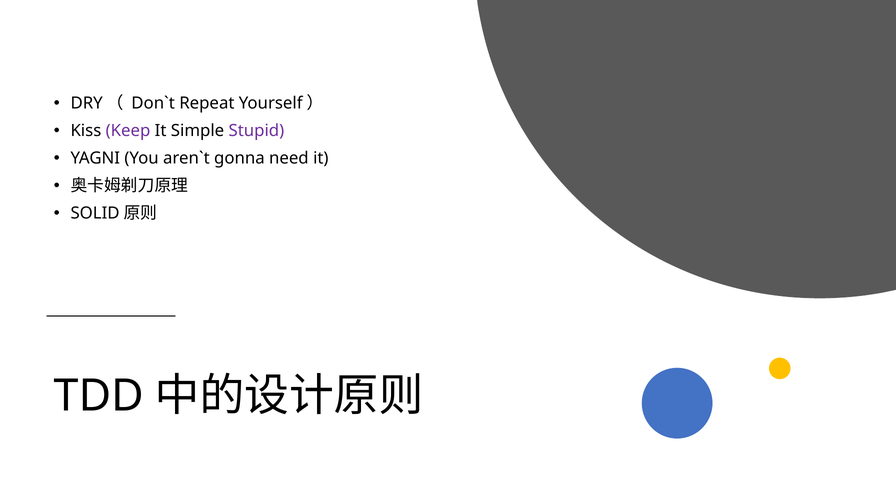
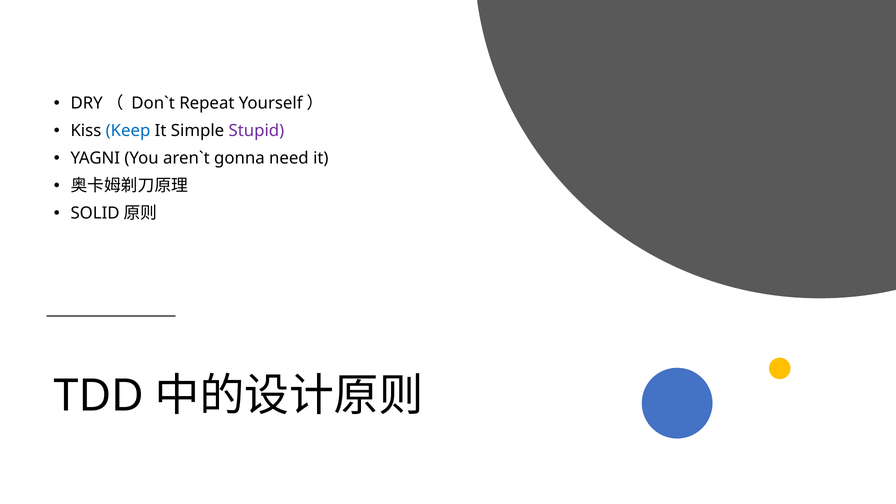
Keep colour: purple -> blue
